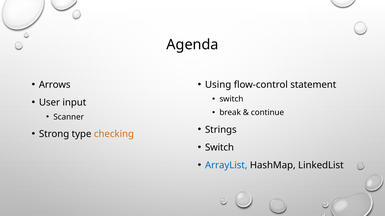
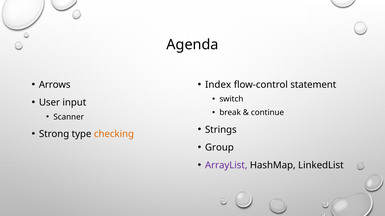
Using: Using -> Index
Switch at (219, 148): Switch -> Group
ArrayList colour: blue -> purple
